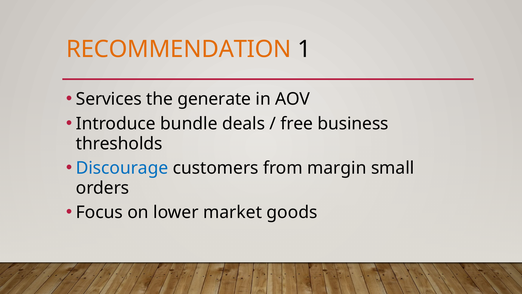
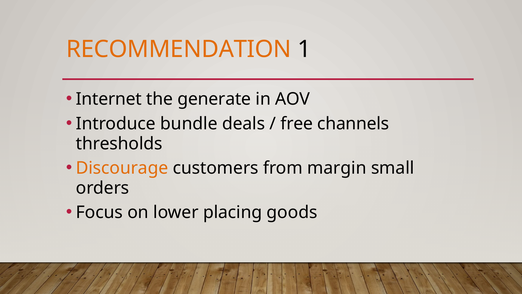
Services: Services -> Internet
business: business -> channels
Discourage colour: blue -> orange
market: market -> placing
